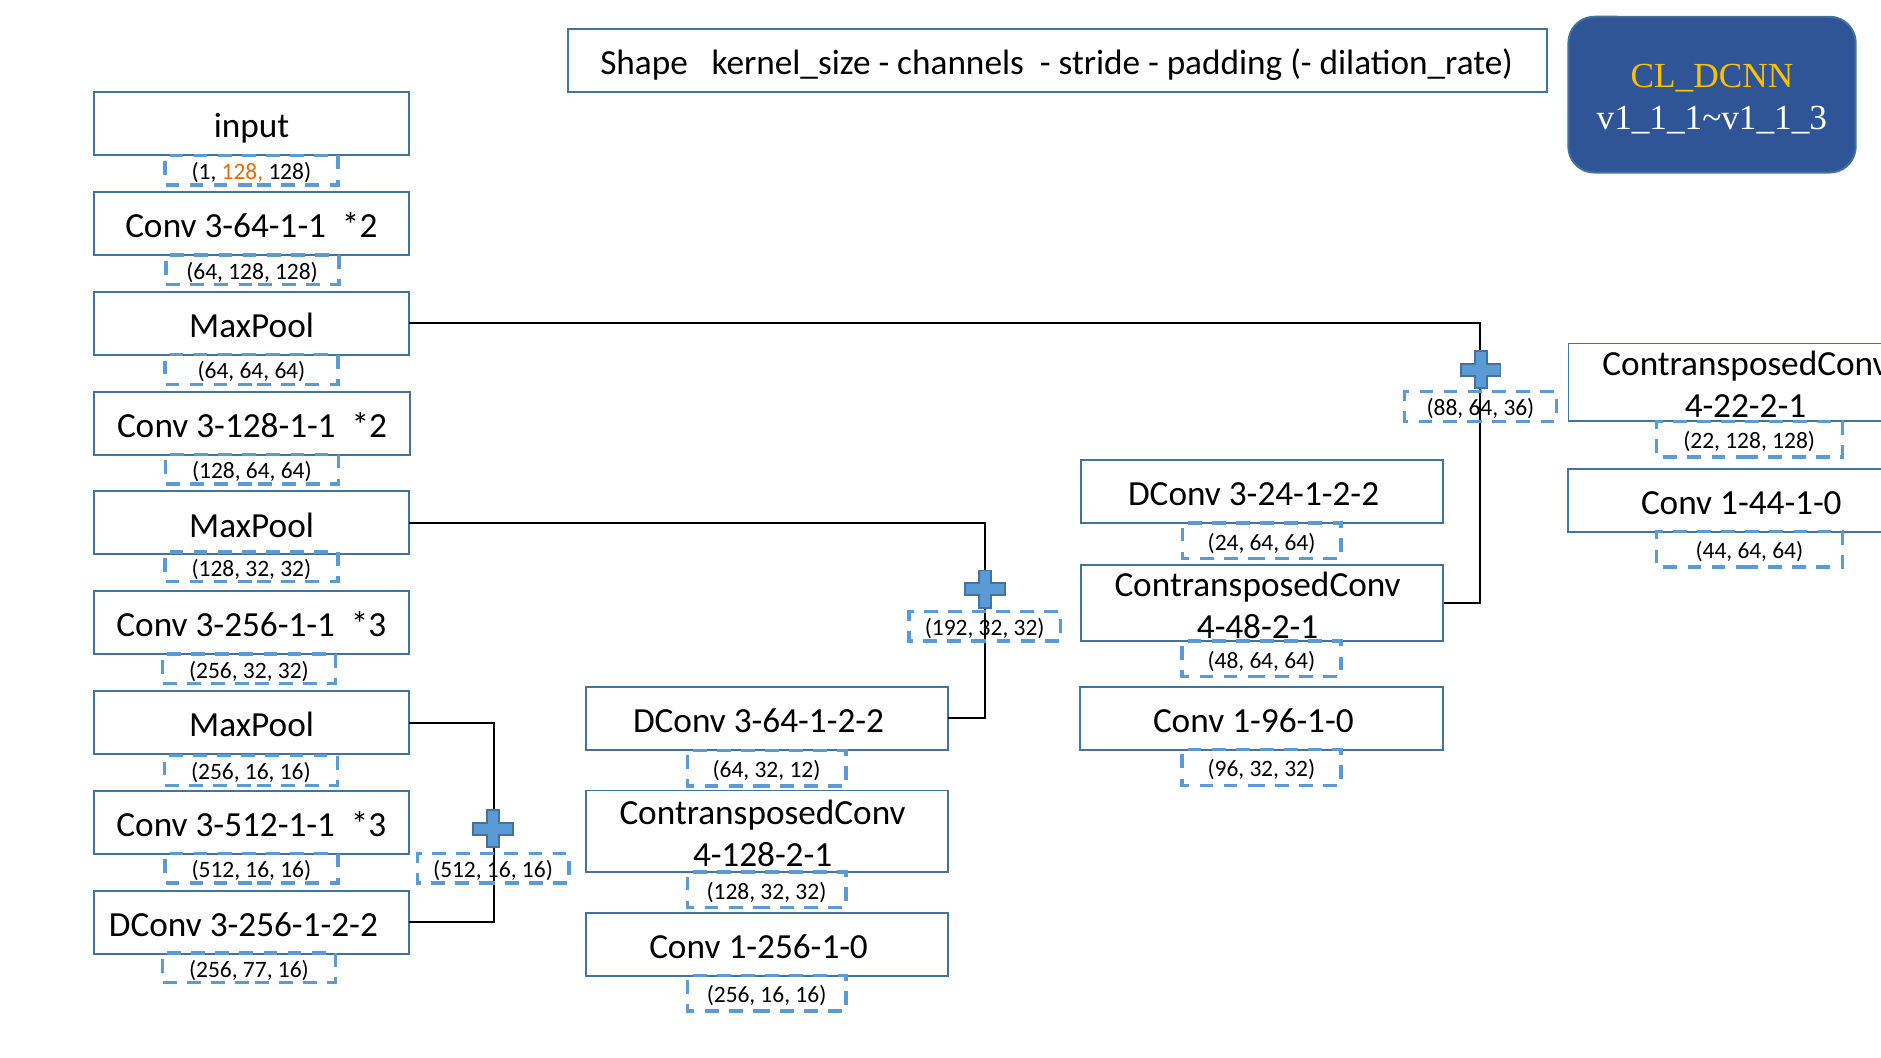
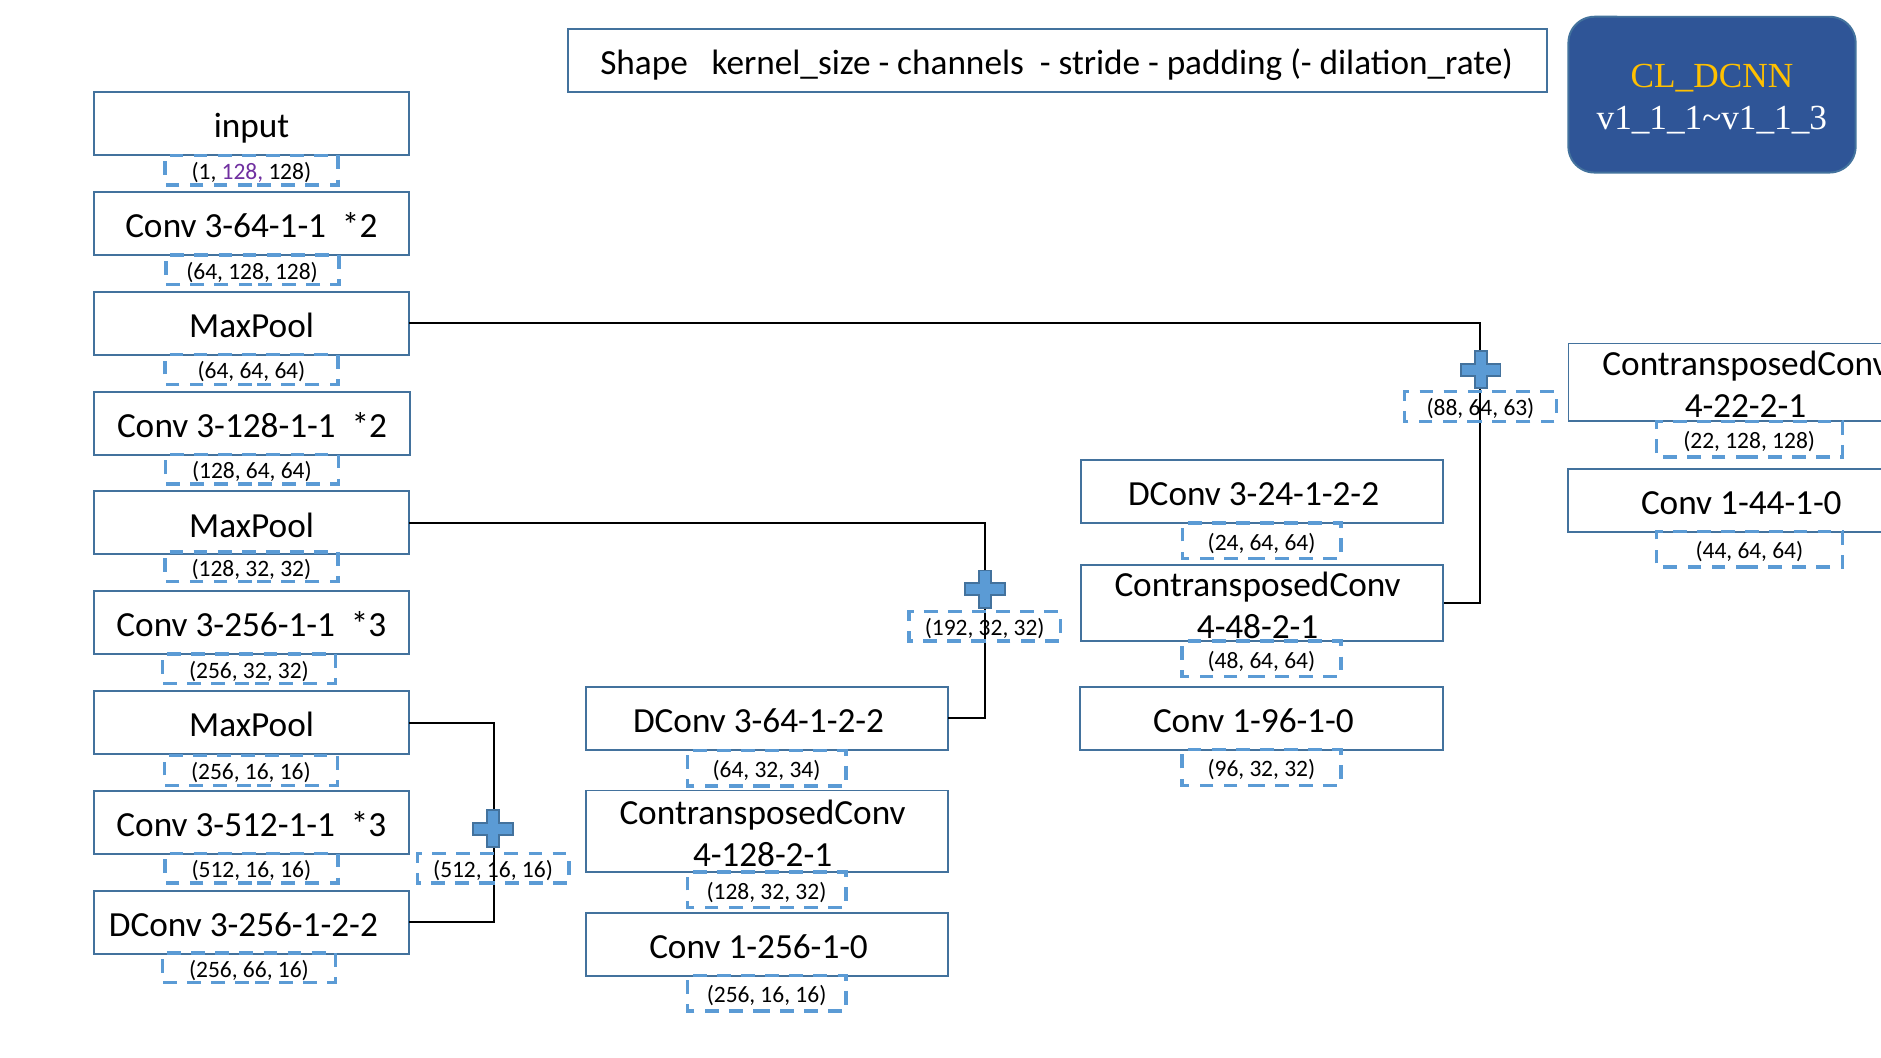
128 at (242, 172) colour: orange -> purple
36: 36 -> 63
12: 12 -> 34
77: 77 -> 66
